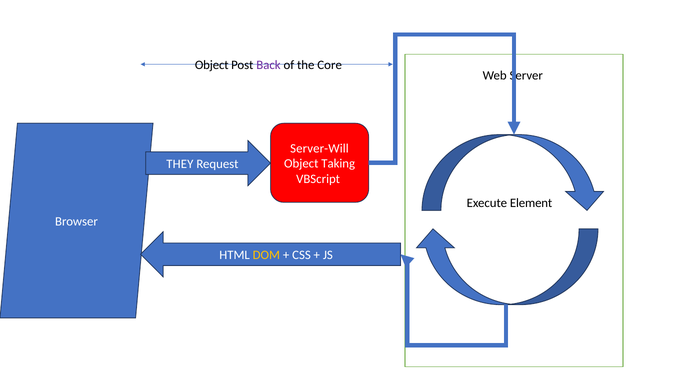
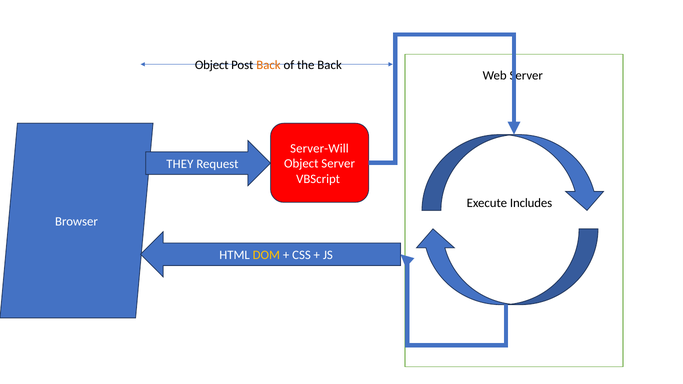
Back at (268, 65) colour: purple -> orange
the Core: Core -> Back
Object Taking: Taking -> Server
Element: Element -> Includes
